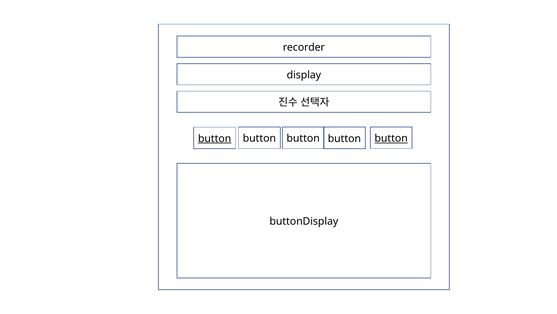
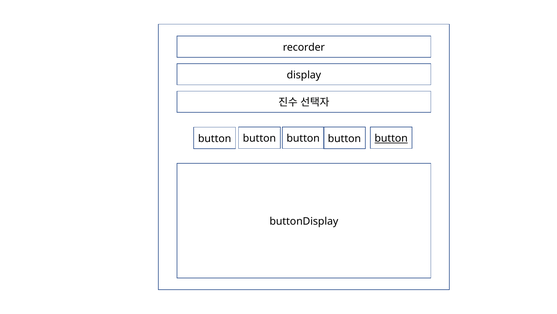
button at (215, 138) underline: present -> none
